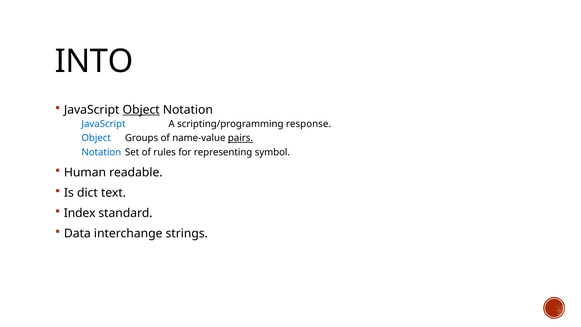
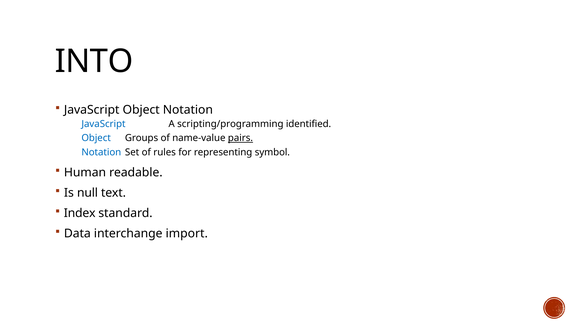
Object at (141, 110) underline: present -> none
response: response -> identified
dict: dict -> null
strings: strings -> import
